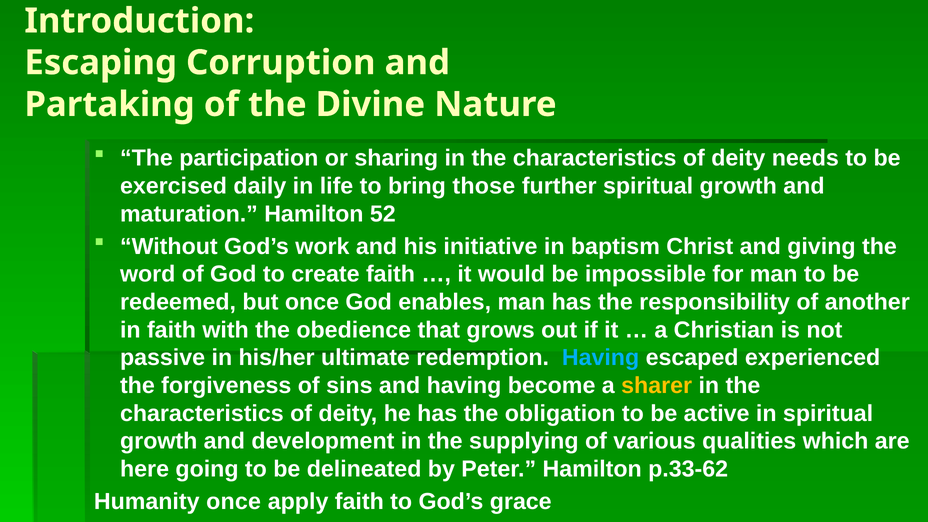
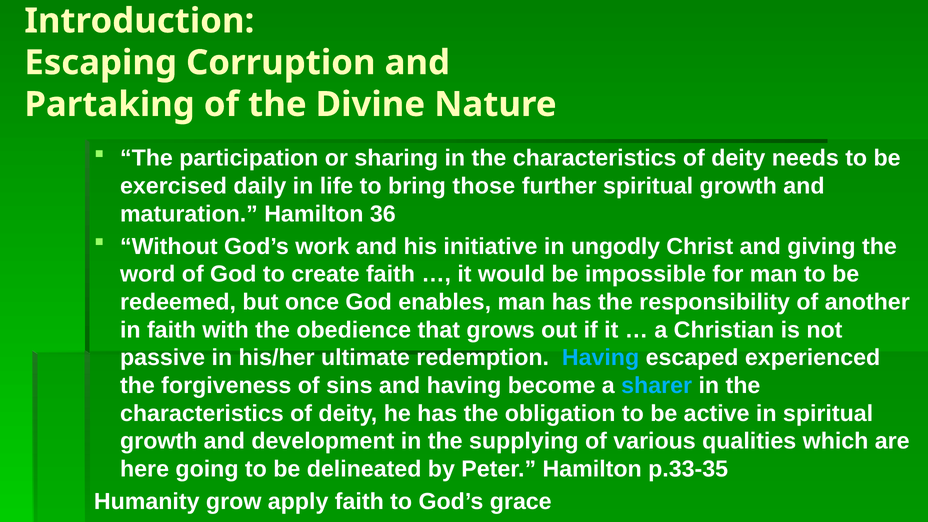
52: 52 -> 36
baptism: baptism -> ungodly
sharer colour: yellow -> light blue
p.33-62: p.33-62 -> p.33-35
Humanity once: once -> grow
